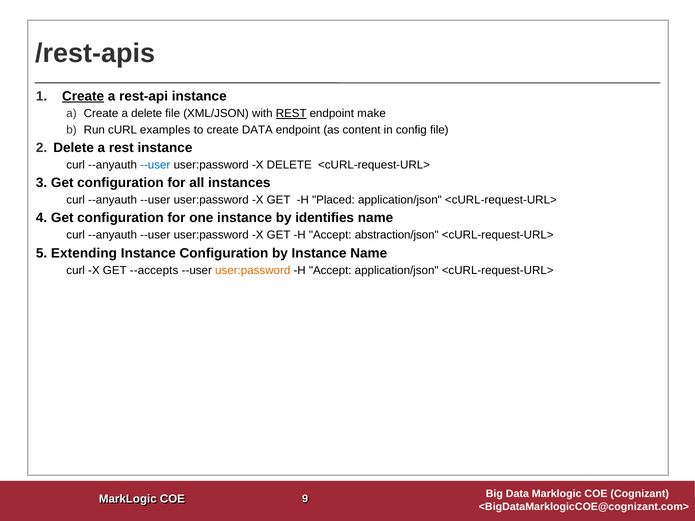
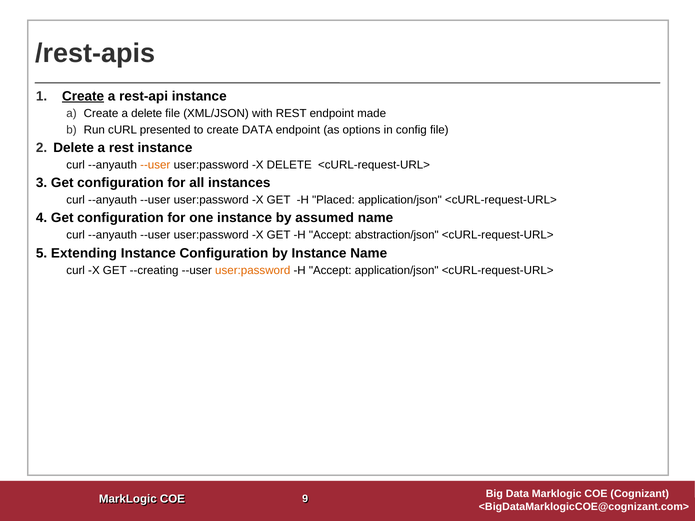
REST at (291, 114) underline: present -> none
make: make -> made
examples: examples -> presented
content: content -> options
--user at (155, 165) colour: blue -> orange
identifies: identifies -> assumed
--accepts: --accepts -> --creating
